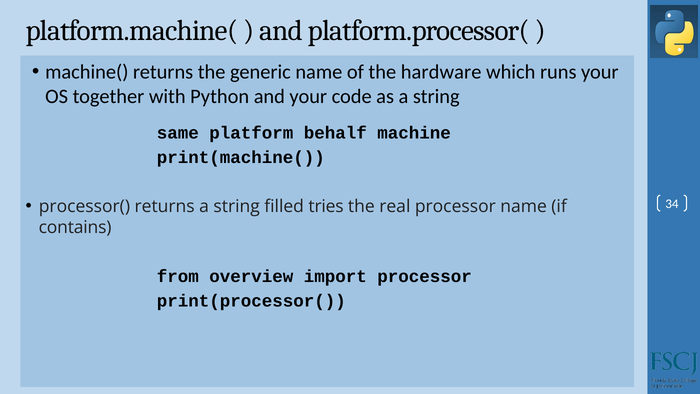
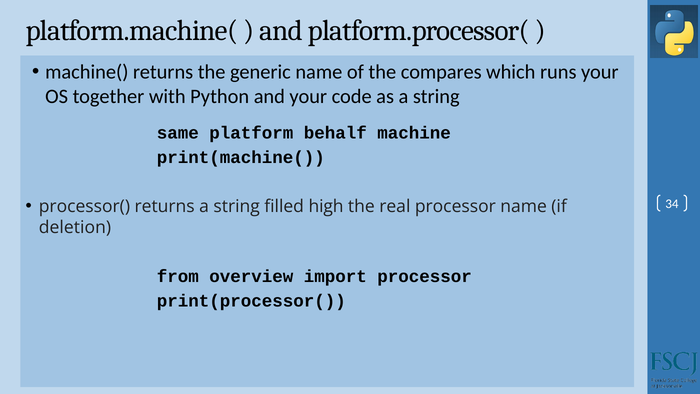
hardware: hardware -> compares
tries: tries -> high
contains: contains -> deletion
